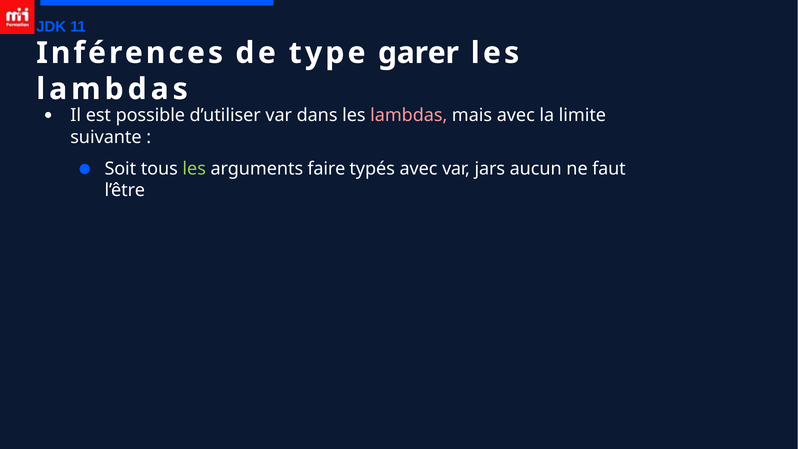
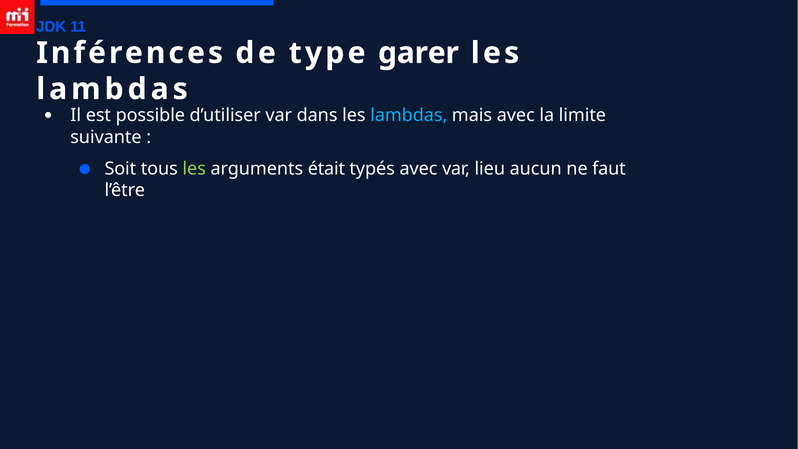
lambdas at (409, 115) colour: pink -> light blue
faire: faire -> était
jars: jars -> lieu
